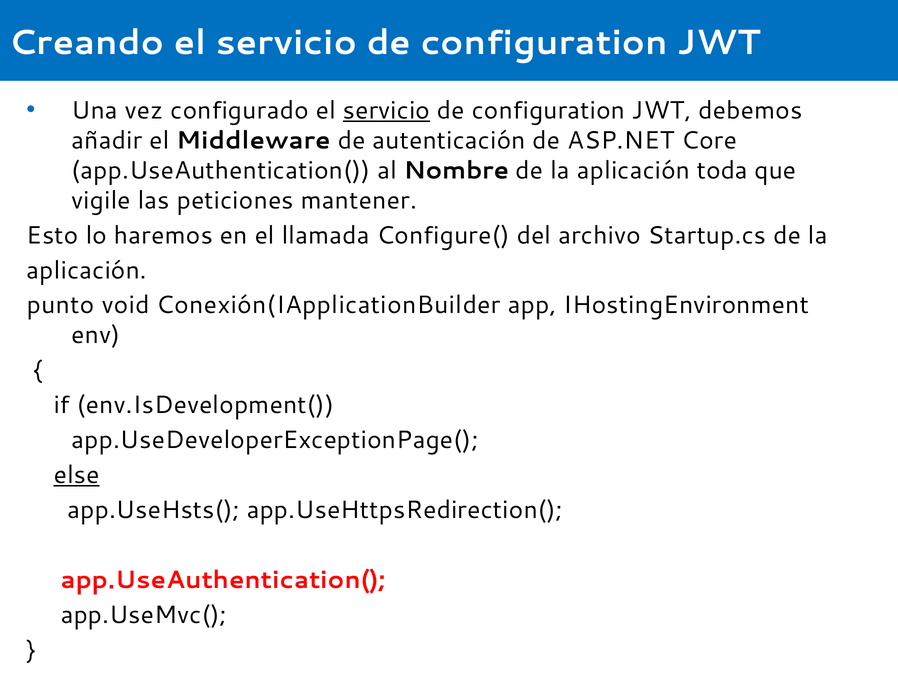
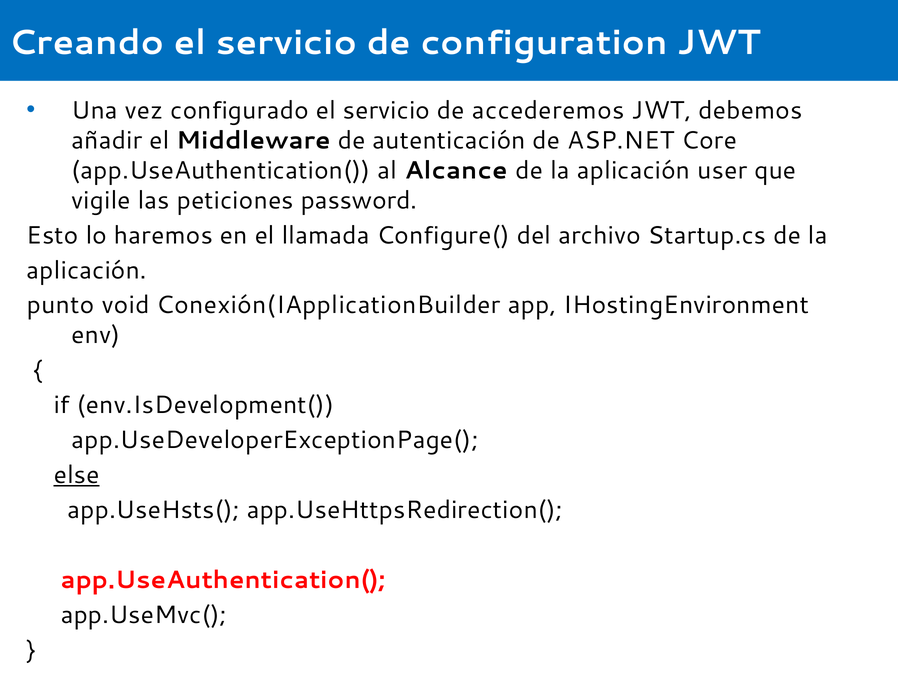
servicio at (386, 110) underline: present -> none
configuration at (548, 110): configuration -> accederemos
Nombre: Nombre -> Alcance
toda: toda -> user
mantener: mantener -> password
